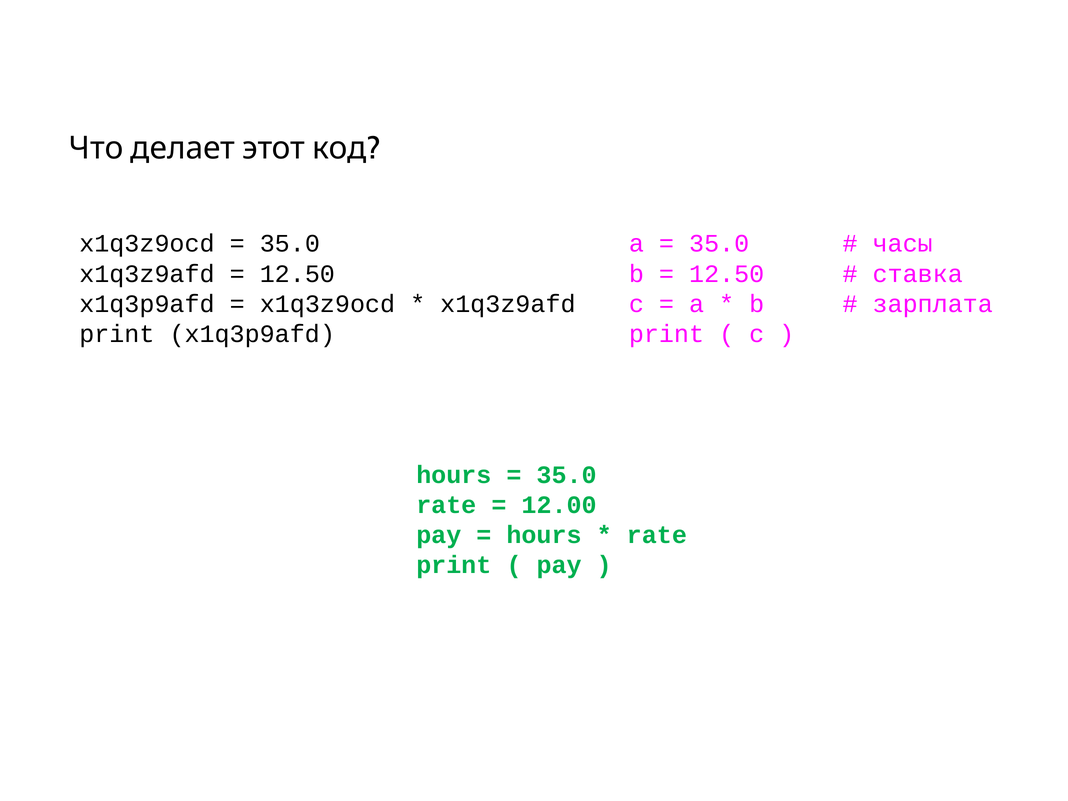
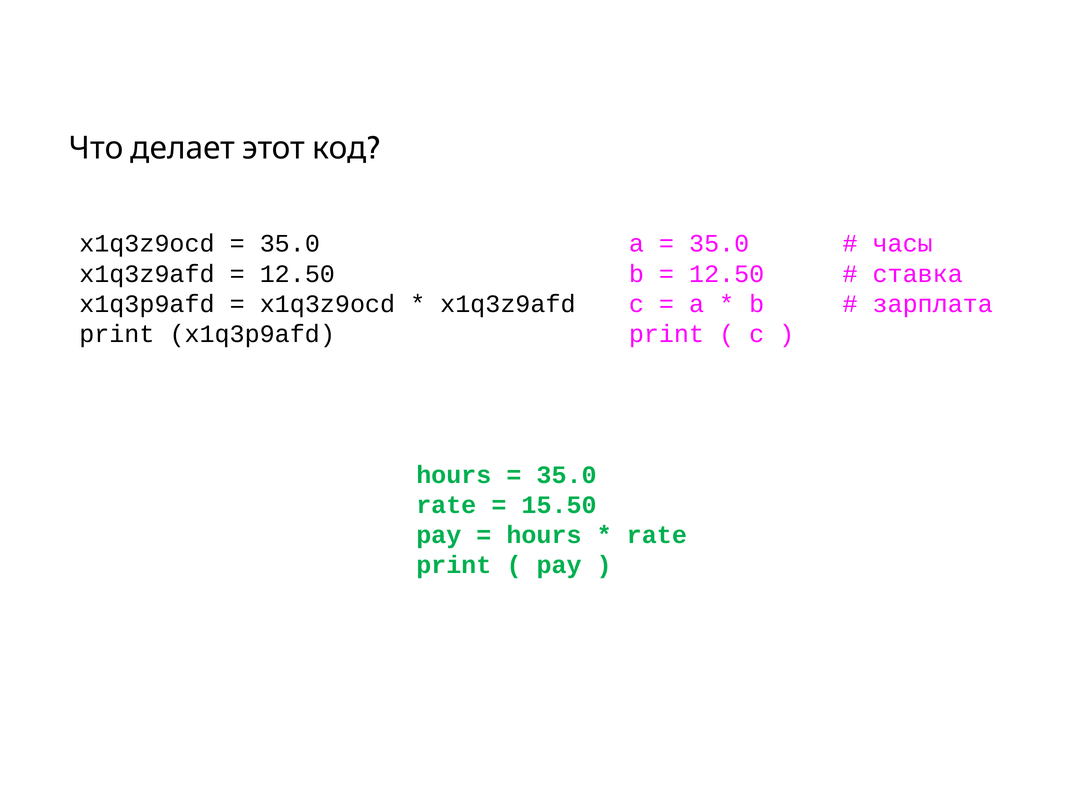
12.00: 12.00 -> 15.50
